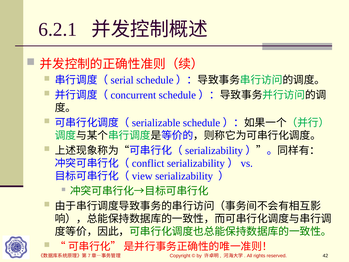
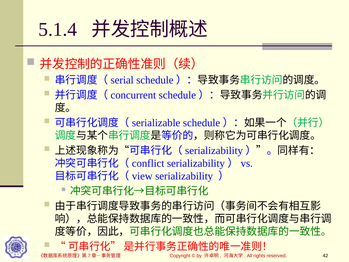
6.2.1: 6.2.1 -> 5.1.4
